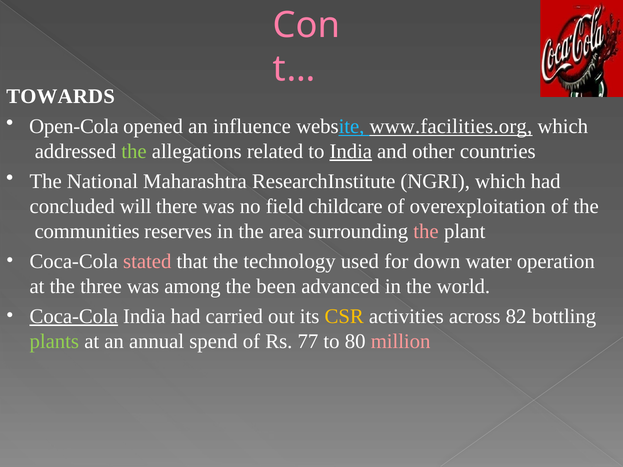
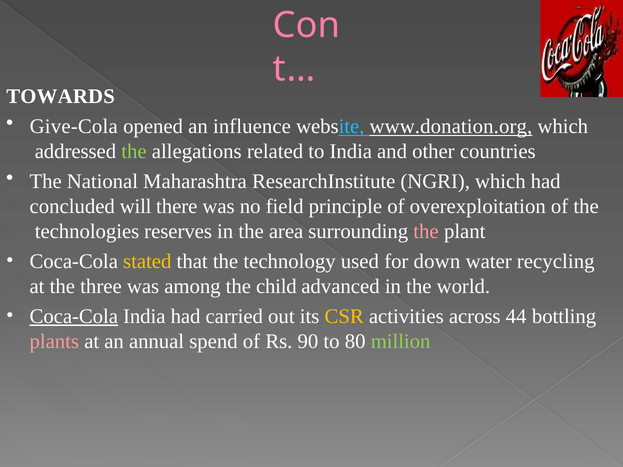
Open-Cola: Open-Cola -> Give-Cola
www.facilities.org: www.facilities.org -> www.donation.org
India at (351, 151) underline: present -> none
childcare: childcare -> principle
communities: communities -> technologies
stated colour: pink -> yellow
operation: operation -> recycling
been: been -> child
82: 82 -> 44
plants colour: light green -> pink
77: 77 -> 90
million colour: pink -> light green
